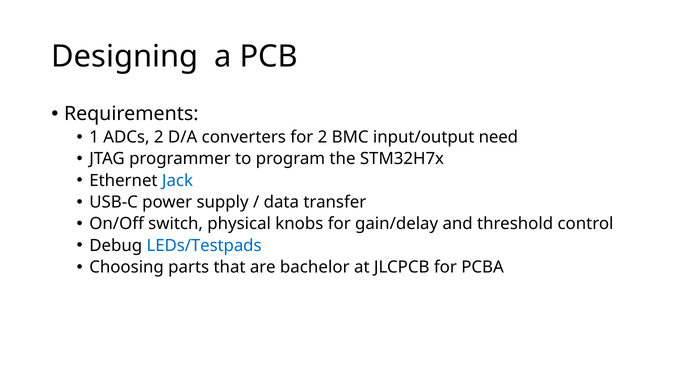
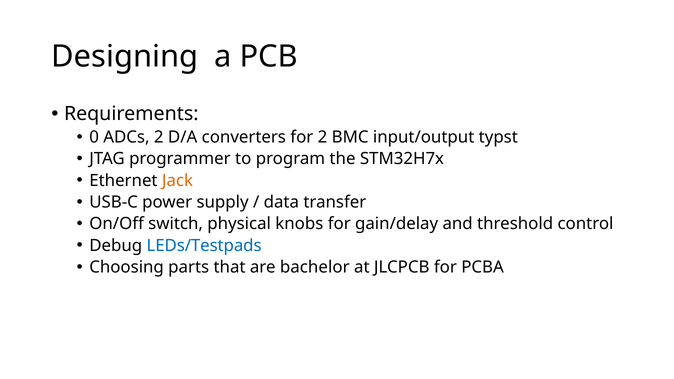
1: 1 -> 0
need: need -> typst
Jack colour: blue -> orange
